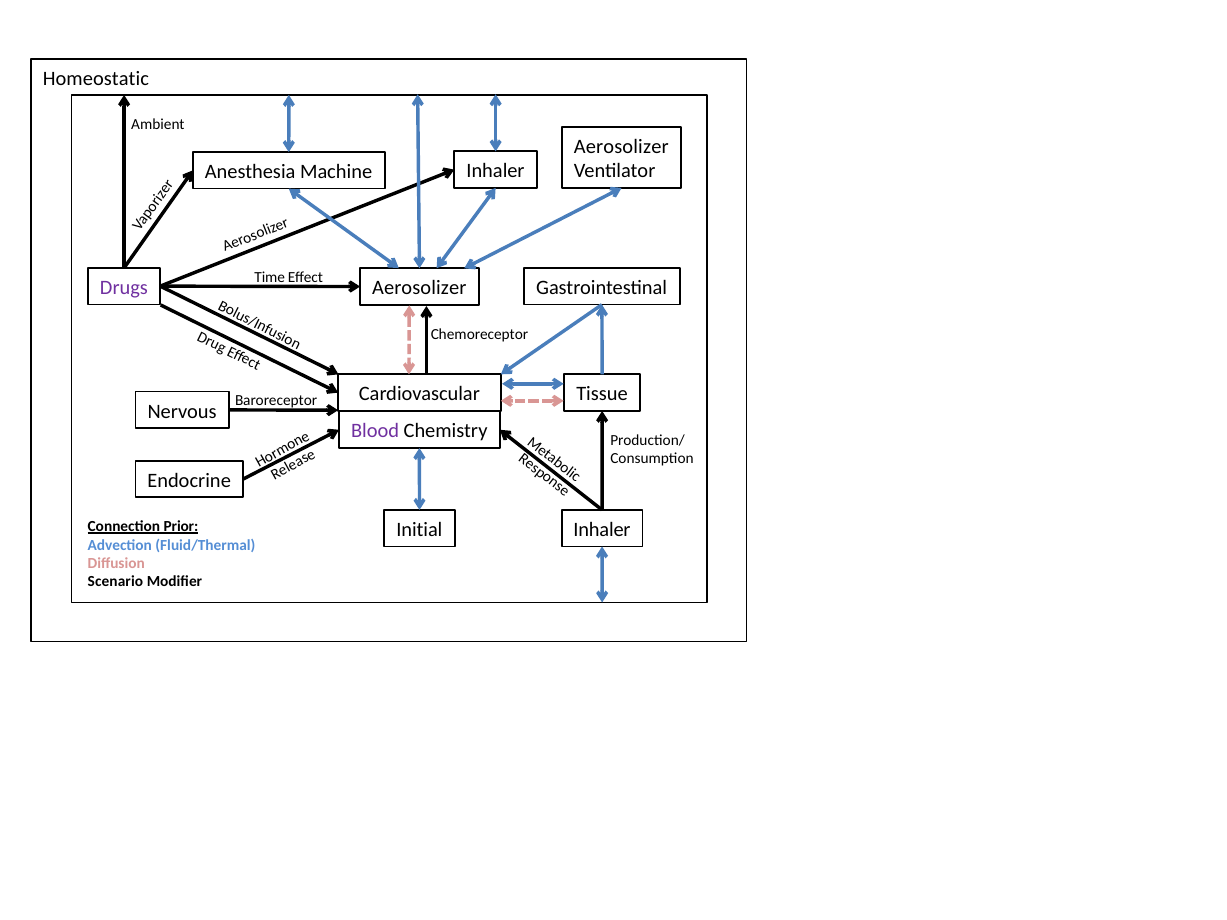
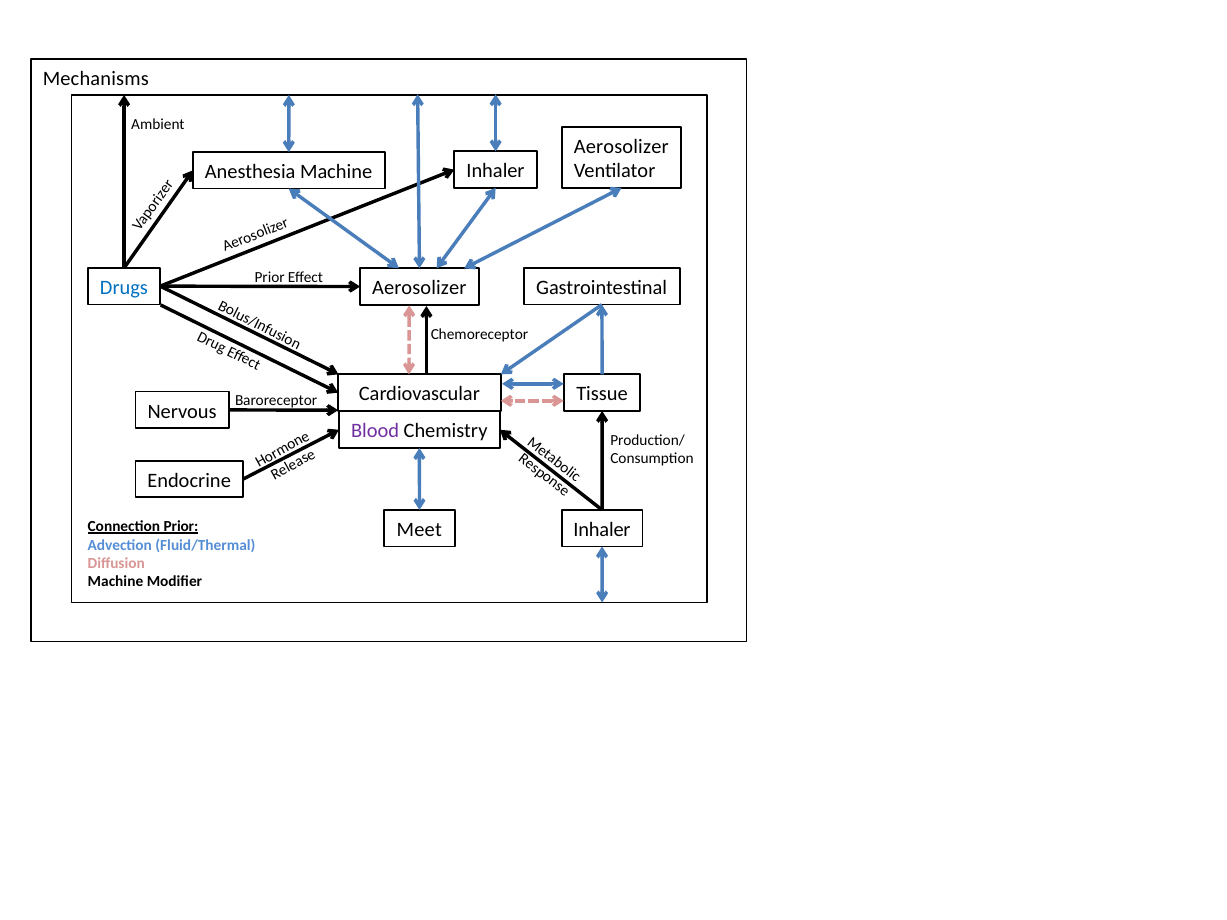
Homeostatic: Homeostatic -> Mechanisms
Time at (270, 278): Time -> Prior
Drugs colour: purple -> blue
Initial: Initial -> Meet
Scenario at (115, 582): Scenario -> Machine
